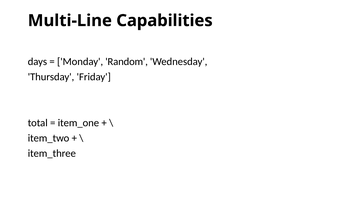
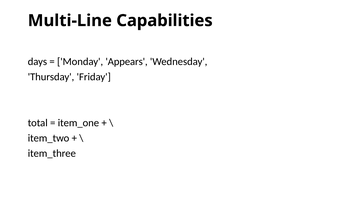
Random: Random -> Appears
